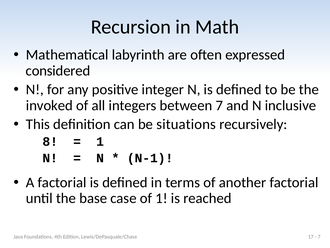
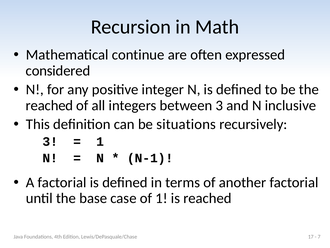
labyrinth: labyrinth -> continue
invoked at (49, 105): invoked -> reached
between 7: 7 -> 3
8 at (50, 141): 8 -> 3
